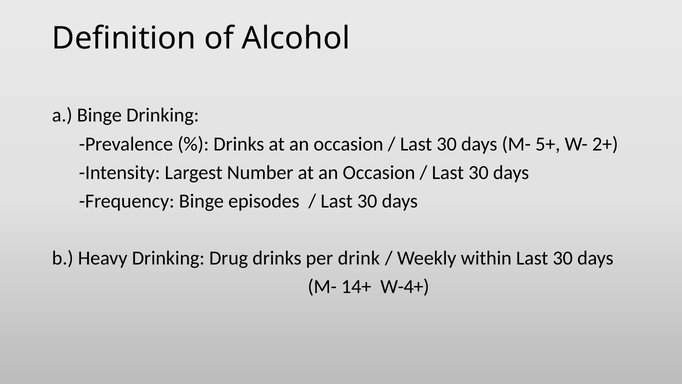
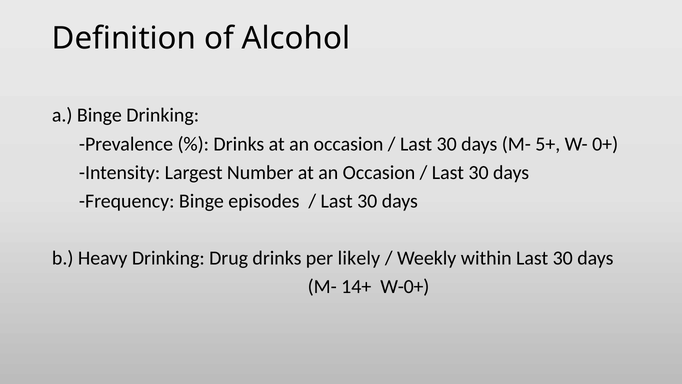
2+: 2+ -> 0+
drink: drink -> likely
W-4+: W-4+ -> W-0+
